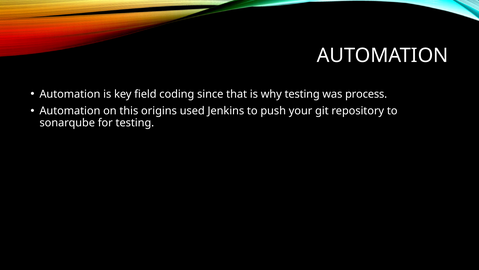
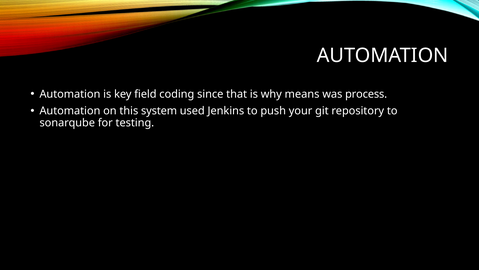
why testing: testing -> means
origins: origins -> system
